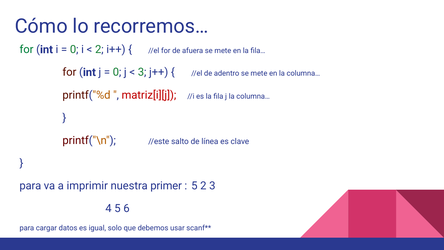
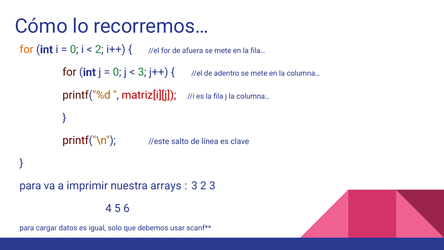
for at (27, 49) colour: green -> orange
primer: primer -> arrays
5 at (194, 186): 5 -> 3
